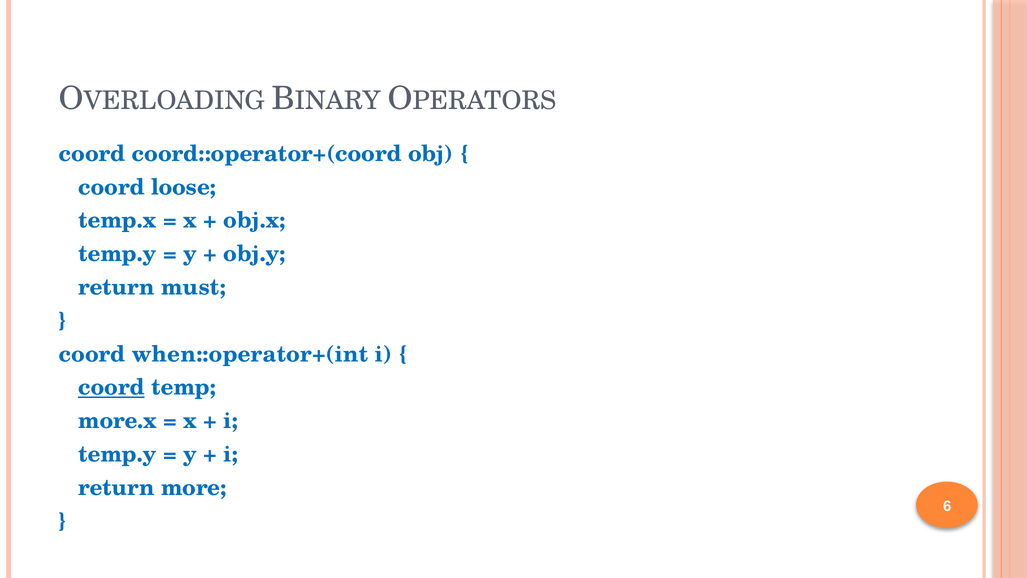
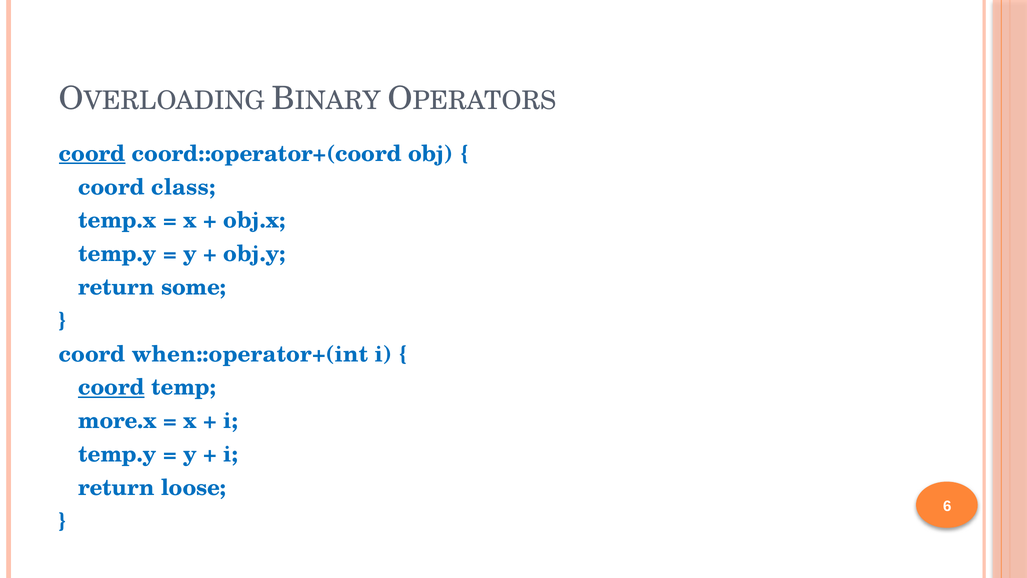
coord at (92, 154) underline: none -> present
loose: loose -> class
must: must -> some
more: more -> loose
